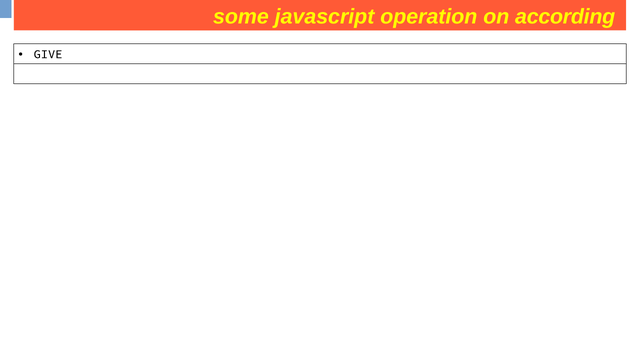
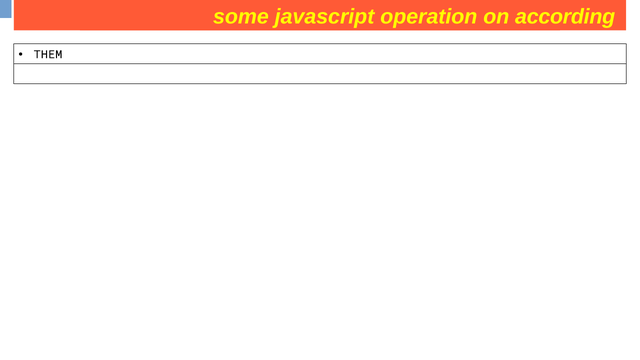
GIVE: GIVE -> THEM
